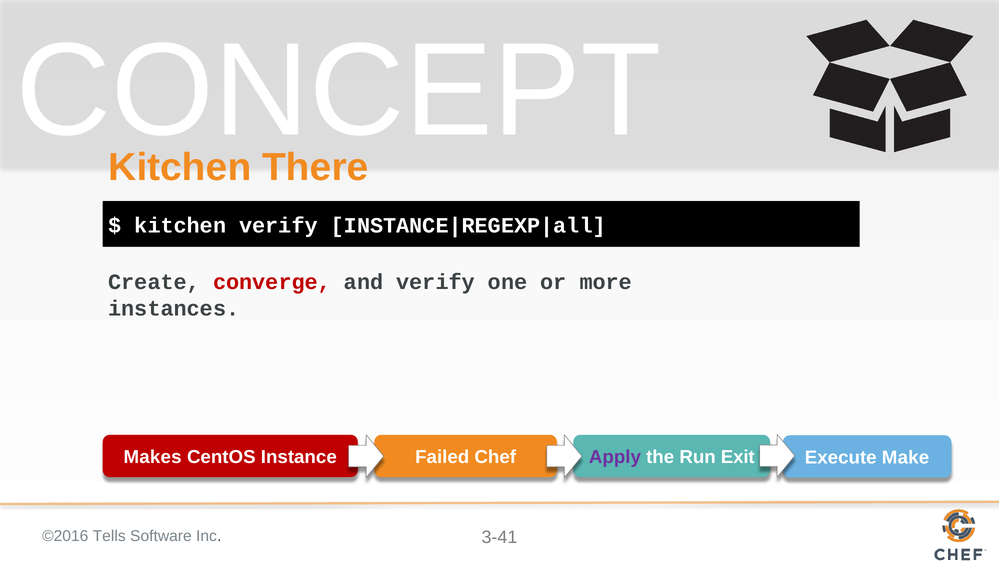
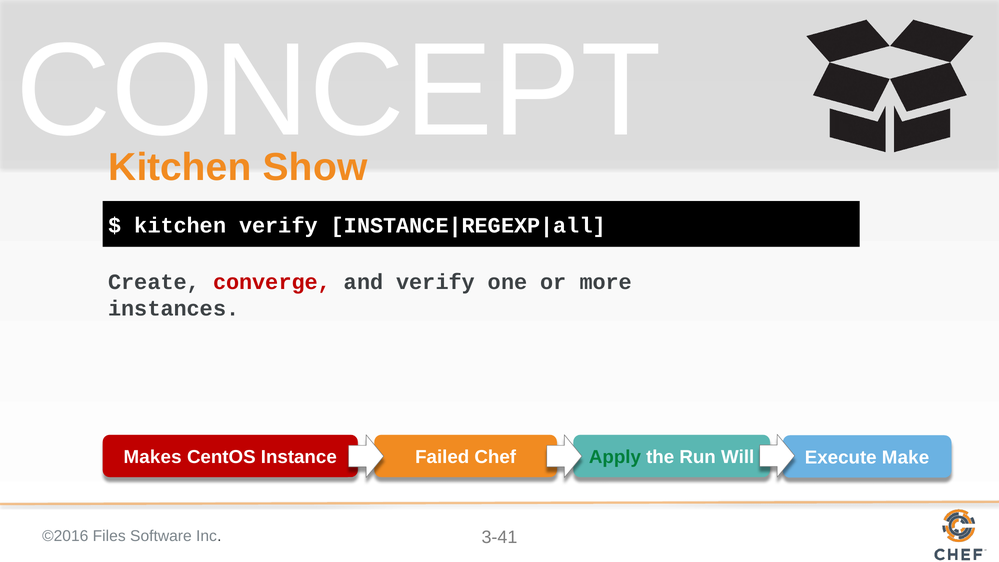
There: There -> Show
Apply colour: purple -> green
Exit: Exit -> Will
Tells: Tells -> Files
